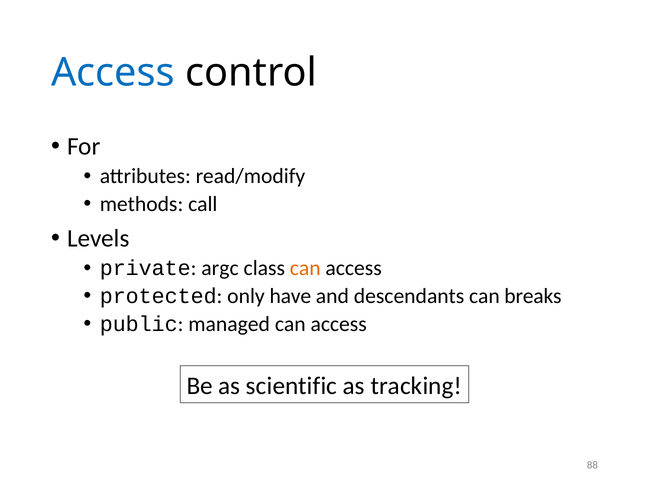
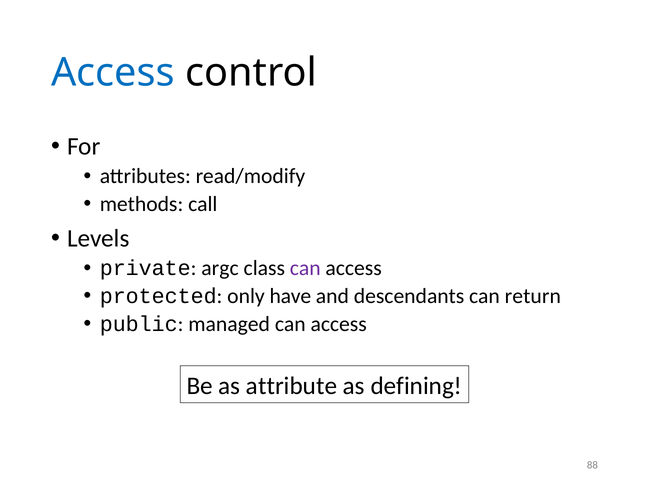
can at (305, 268) colour: orange -> purple
breaks: breaks -> return
scientific: scientific -> attribute
tracking: tracking -> defining
